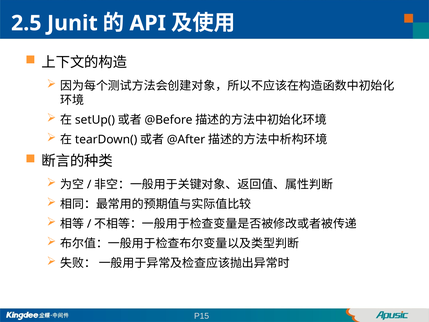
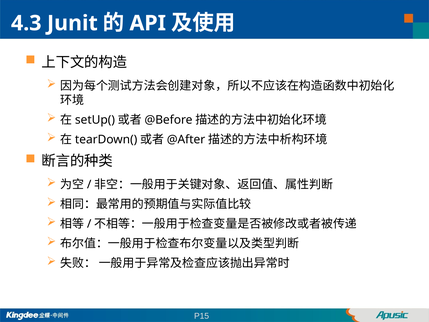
2.5: 2.5 -> 4.3
